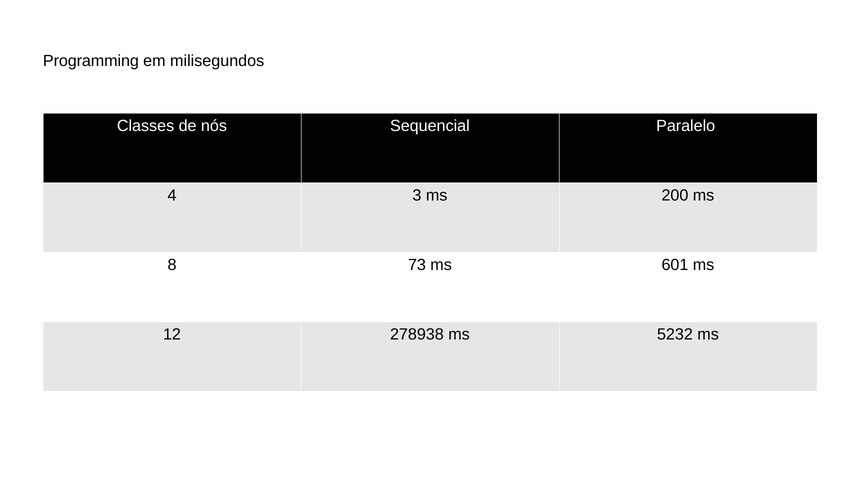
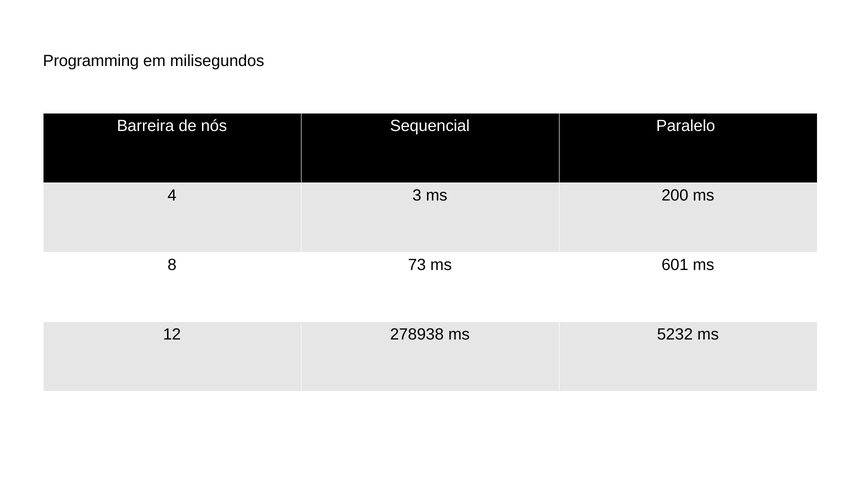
Classes: Classes -> Barreira
